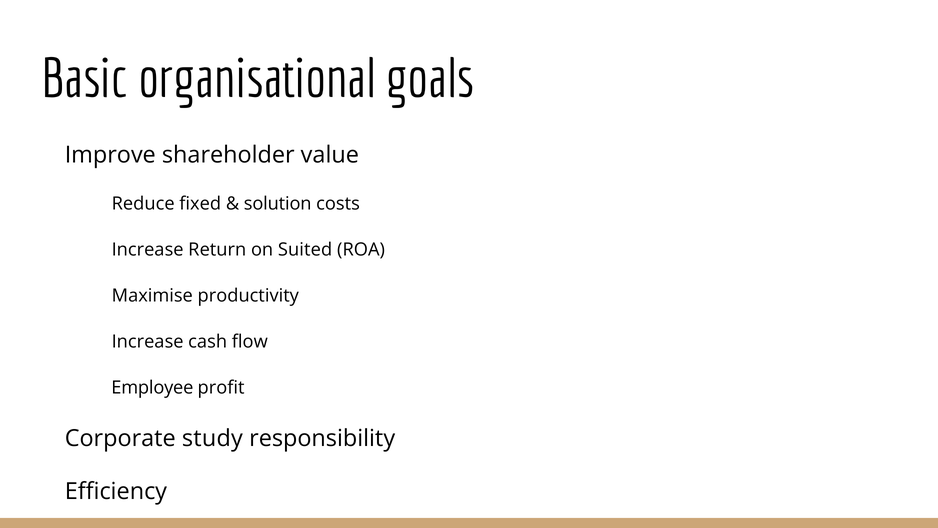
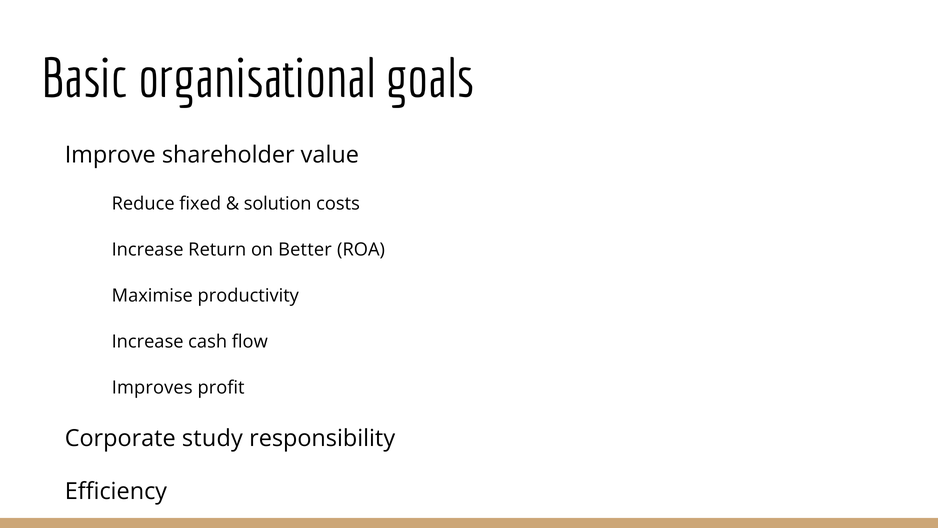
Suited: Suited -> Better
Employee: Employee -> Improves
